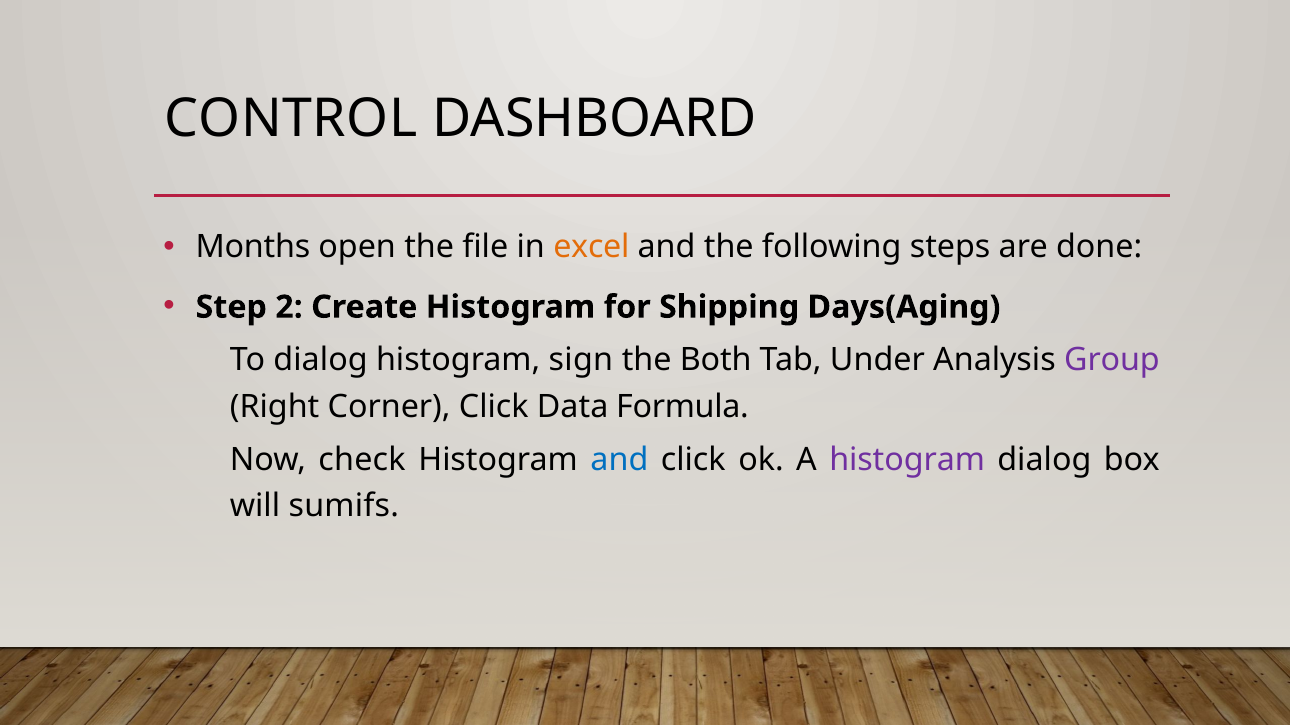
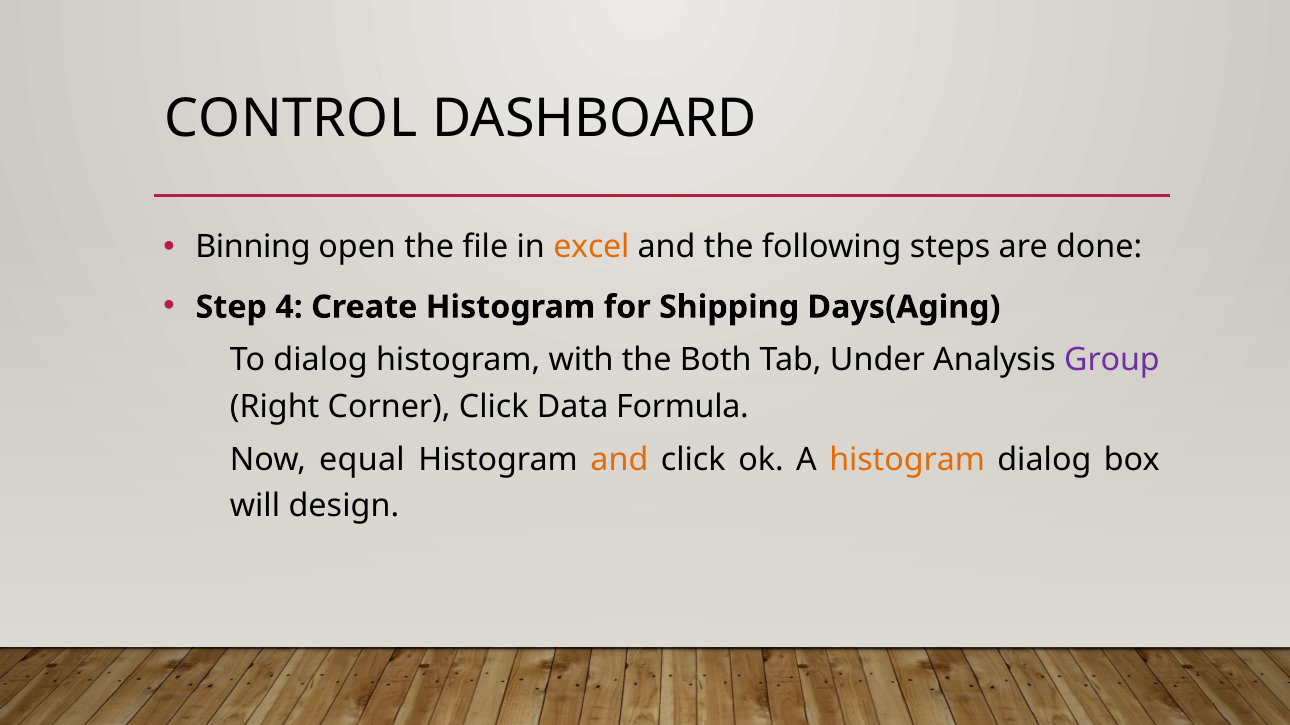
Months: Months -> Binning
2: 2 -> 4
sign: sign -> with
check: check -> equal
and at (619, 460) colour: blue -> orange
histogram at (907, 460) colour: purple -> orange
sumifs: sumifs -> design
